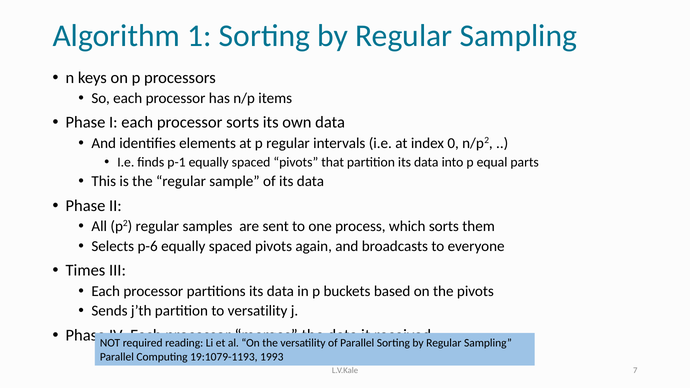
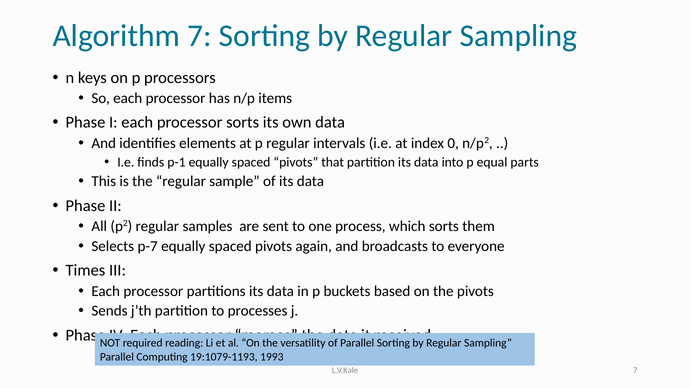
Algorithm 1: 1 -> 7
p-6: p-6 -> p-7
to versatility: versatility -> processes
